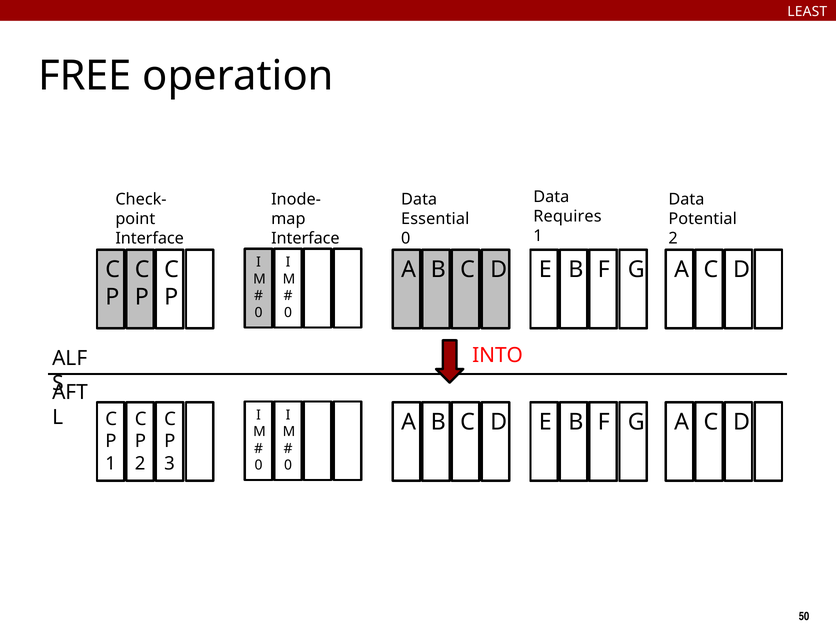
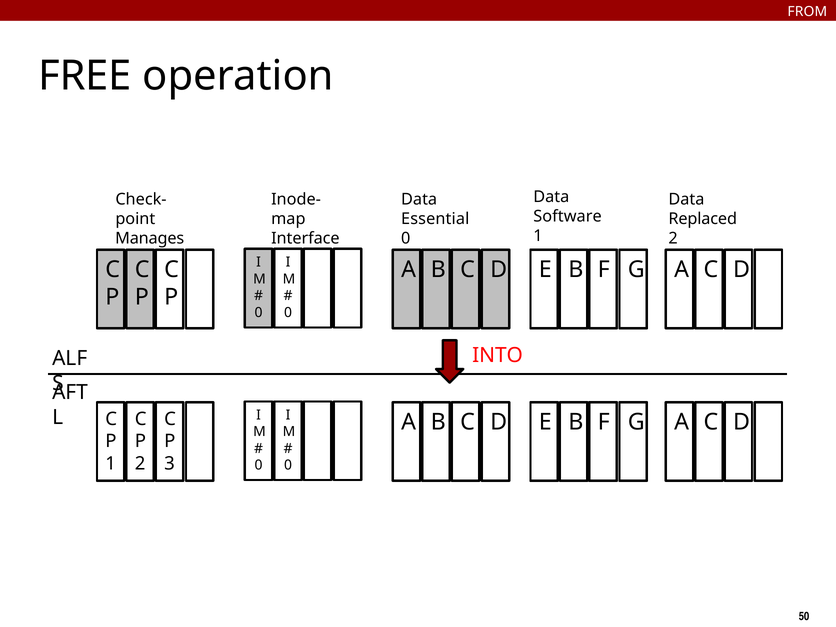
LEAST: LEAST -> FROM
Requires: Requires -> Software
Potential: Potential -> Replaced
Interface at (150, 238): Interface -> Manages
